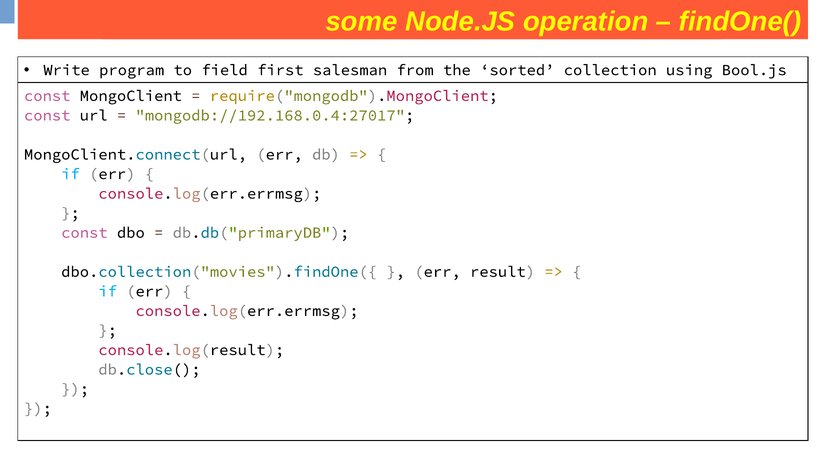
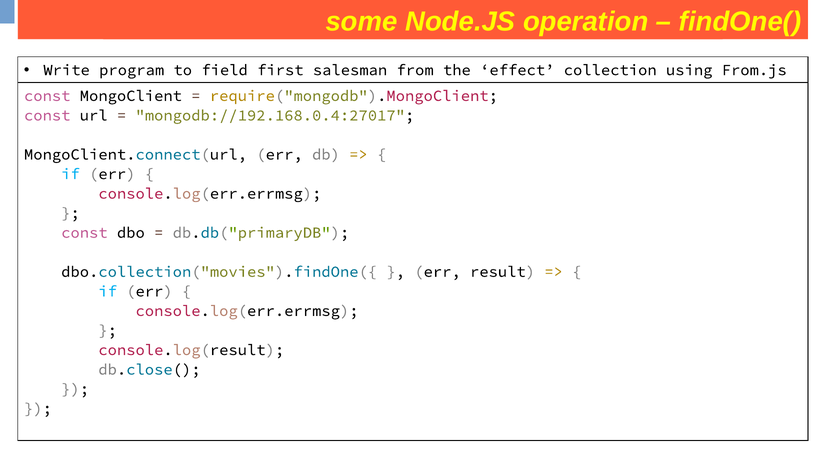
sorted: sorted -> effect
Bool.js: Bool.js -> From.js
